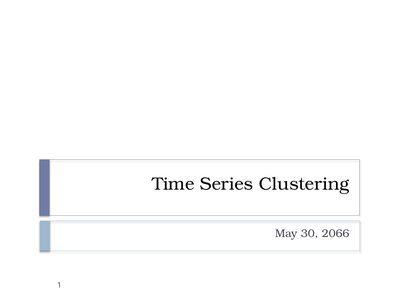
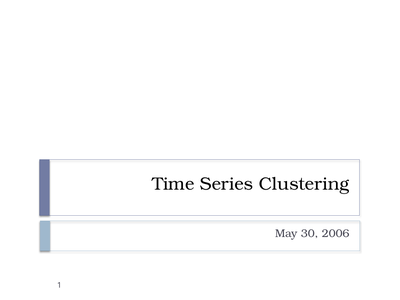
2066: 2066 -> 2006
